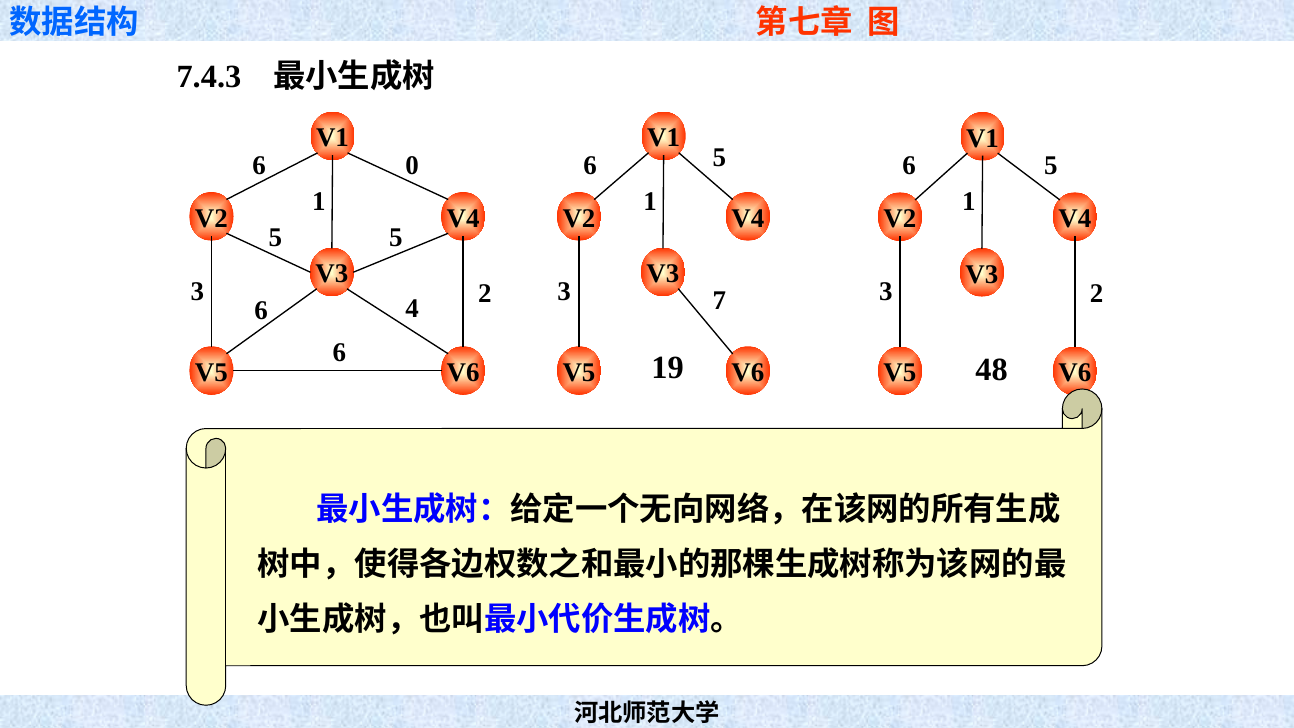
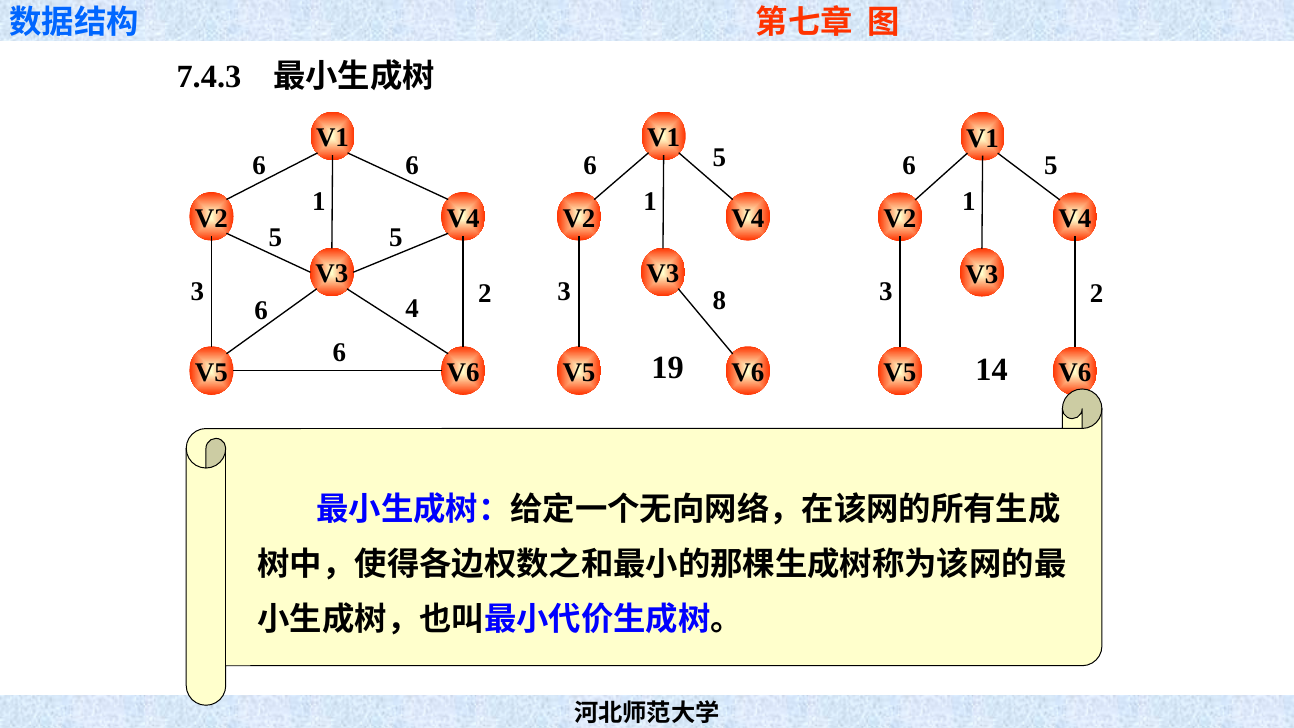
0 at (412, 165): 0 -> 6
7: 7 -> 8
48: 48 -> 14
